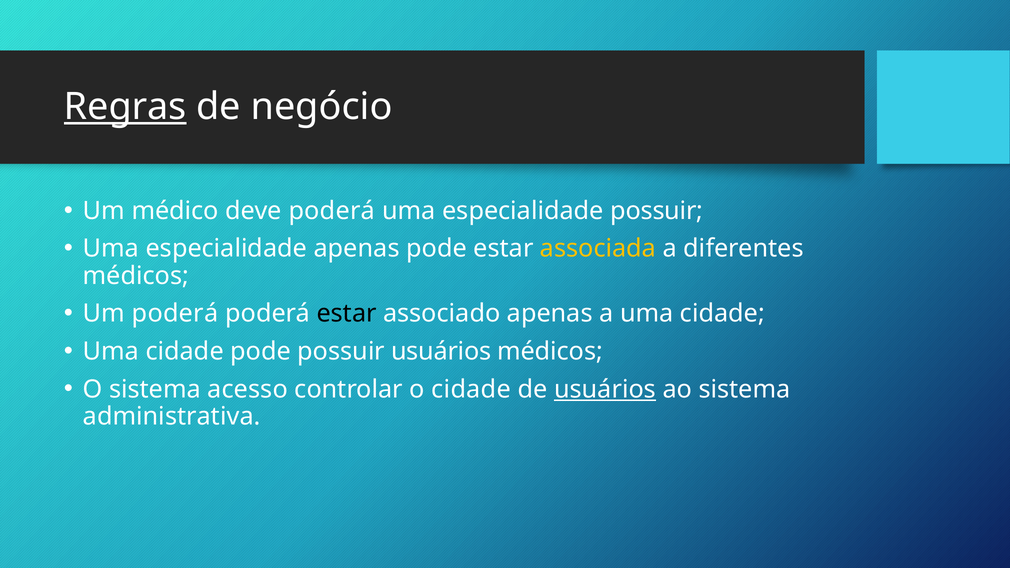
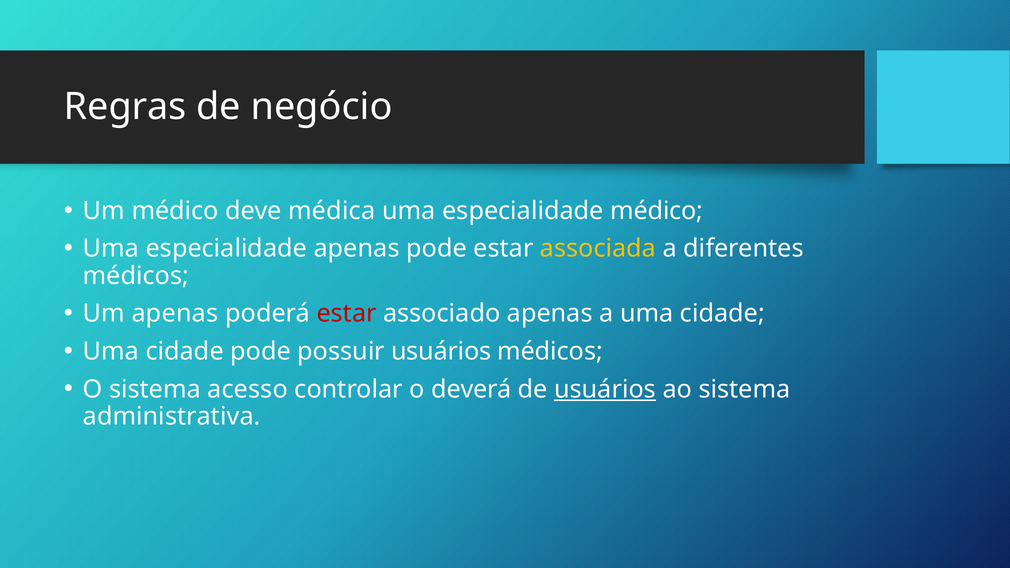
Regras underline: present -> none
deve poderá: poderá -> médica
especialidade possuir: possuir -> médico
Um poderá: poderá -> apenas
estar at (347, 314) colour: black -> red
o cidade: cidade -> deverá
